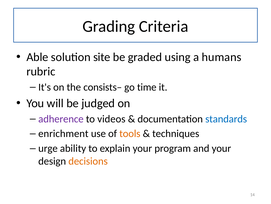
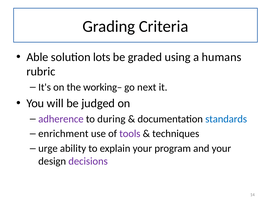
site: site -> lots
consists–: consists– -> working–
time: time -> next
videos: videos -> during
tools colour: orange -> purple
decisions colour: orange -> purple
